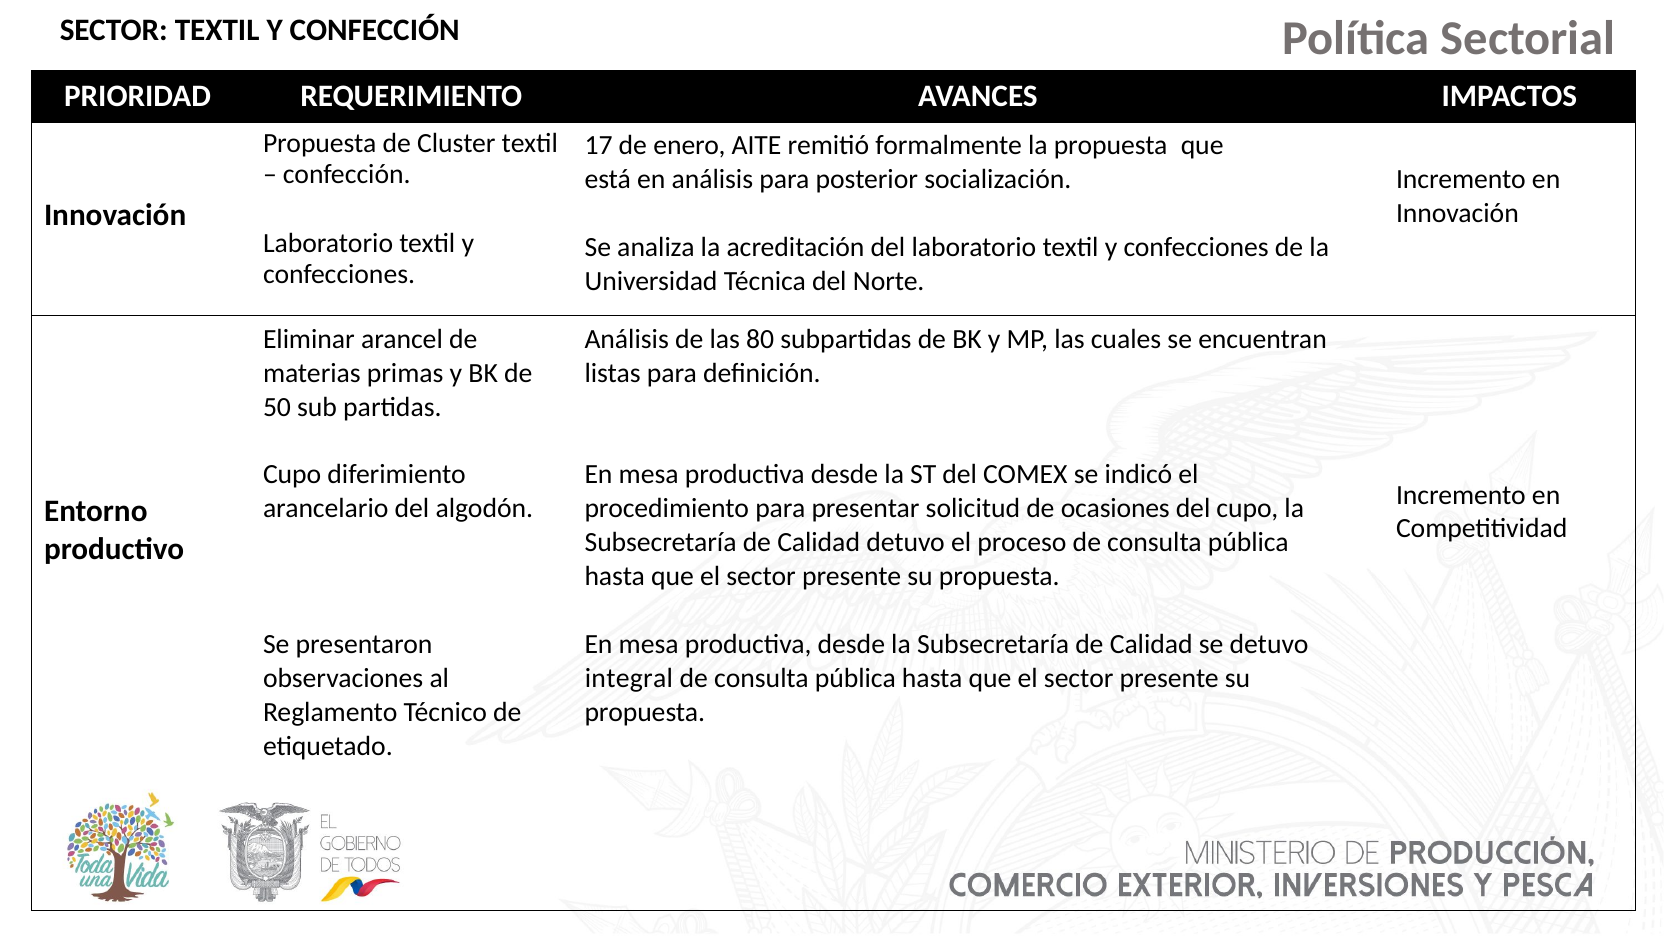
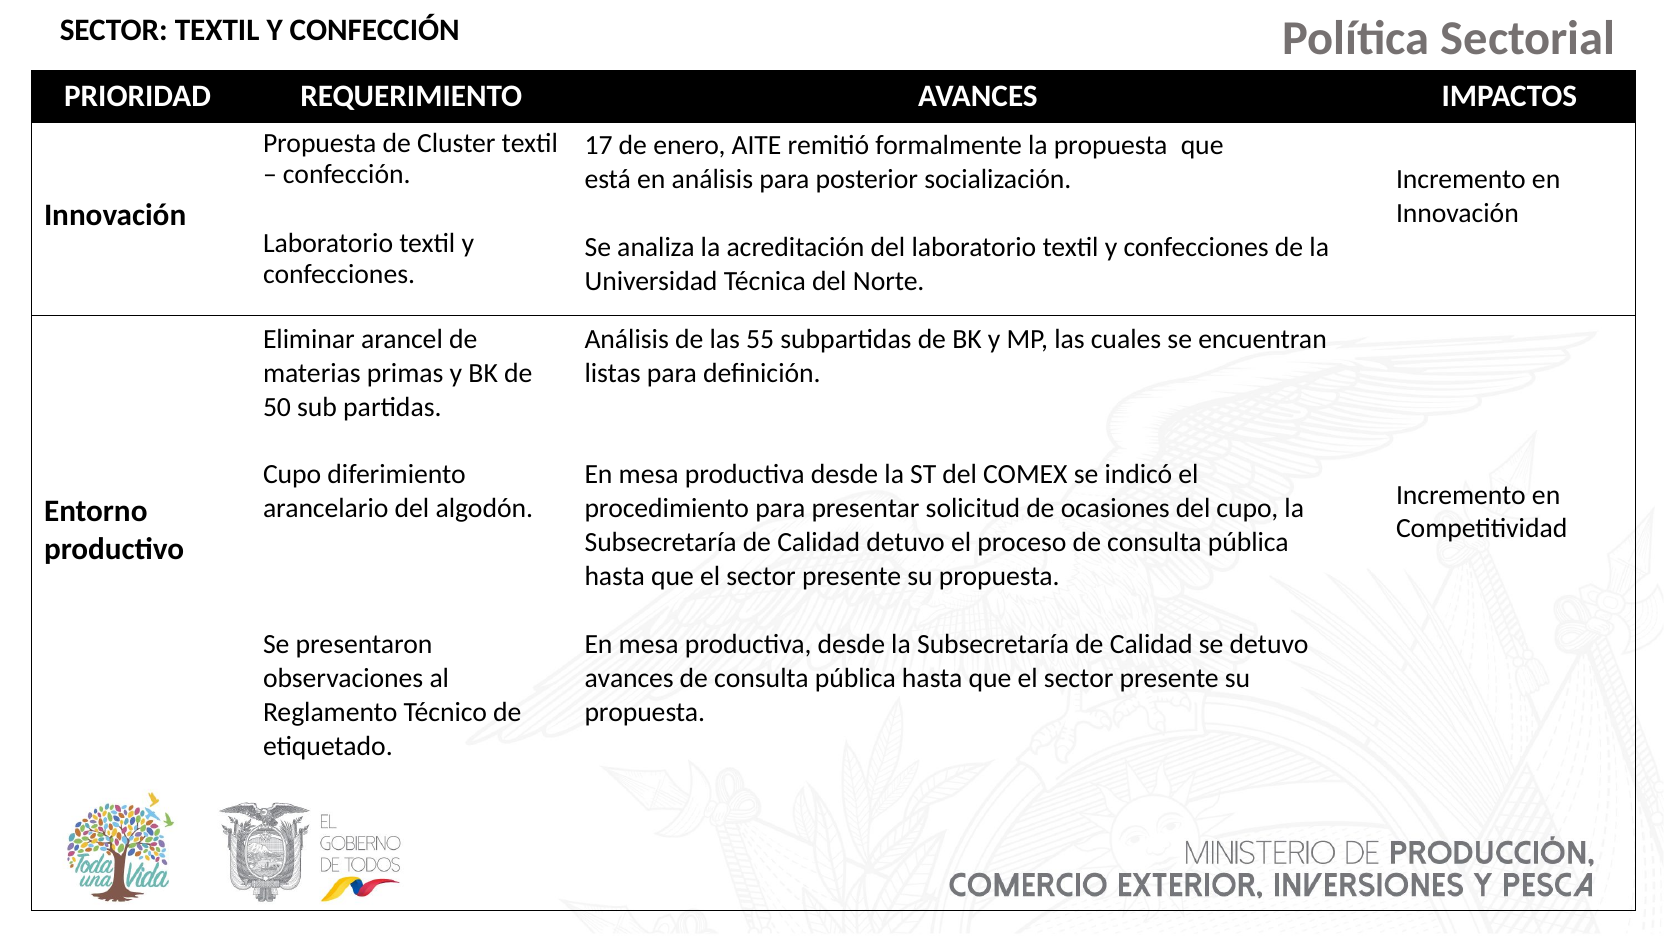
80: 80 -> 55
integral at (629, 678): integral -> avances
